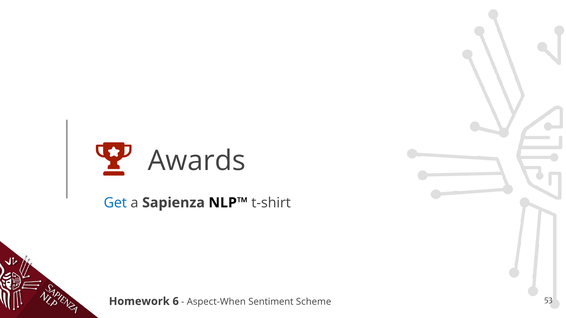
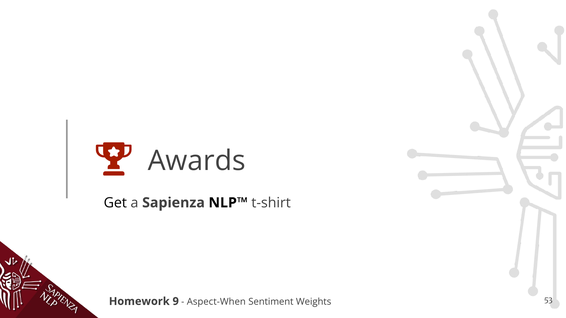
Get colour: blue -> black
6: 6 -> 9
Scheme: Scheme -> Weights
